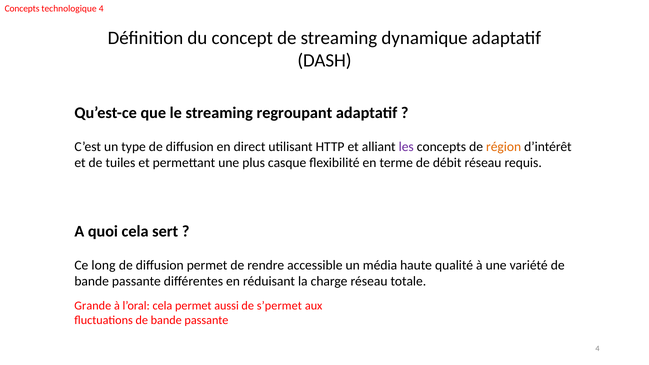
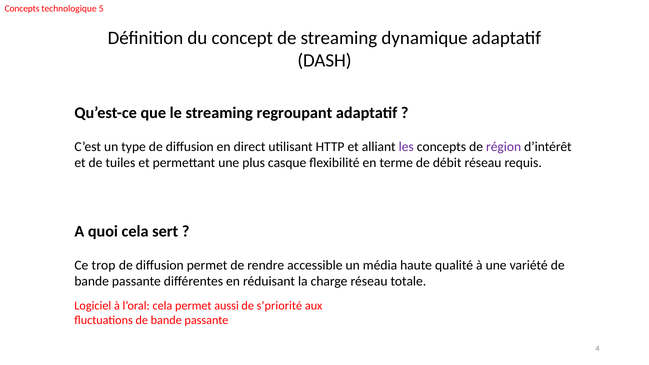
technologique 4: 4 -> 5
région colour: orange -> purple
long: long -> trop
Grande: Grande -> Logiciel
s’permet: s’permet -> s’priorité
